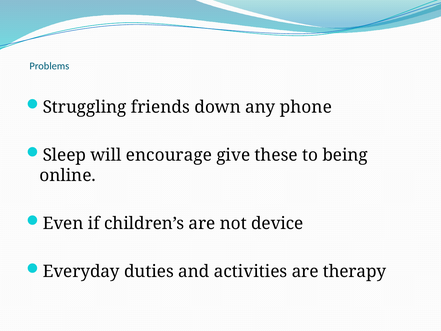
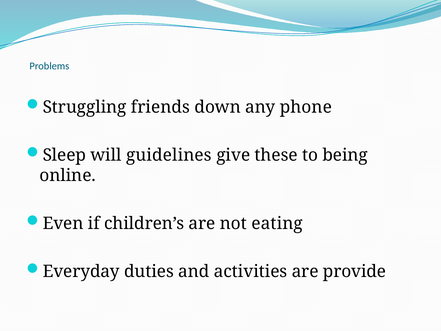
encourage: encourage -> guidelines
device: device -> eating
therapy: therapy -> provide
